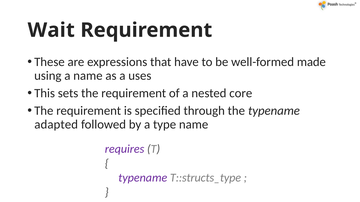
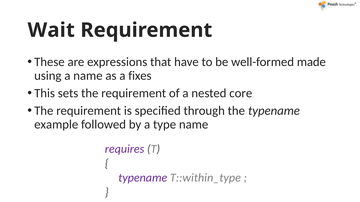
uses: uses -> fixes
adapted: adapted -> example
T::structs_type: T::structs_type -> T::within_type
